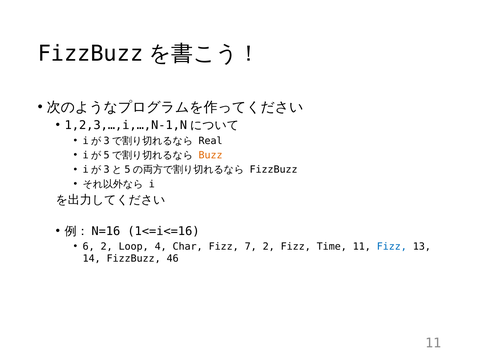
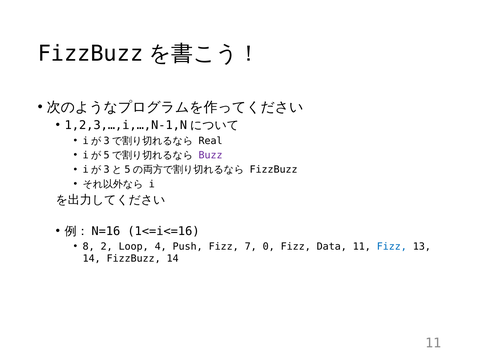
Buzz colour: orange -> purple
6: 6 -> 8
Char: Char -> Push
7 2: 2 -> 0
Time: Time -> Data
FizzBuzz 46: 46 -> 14
